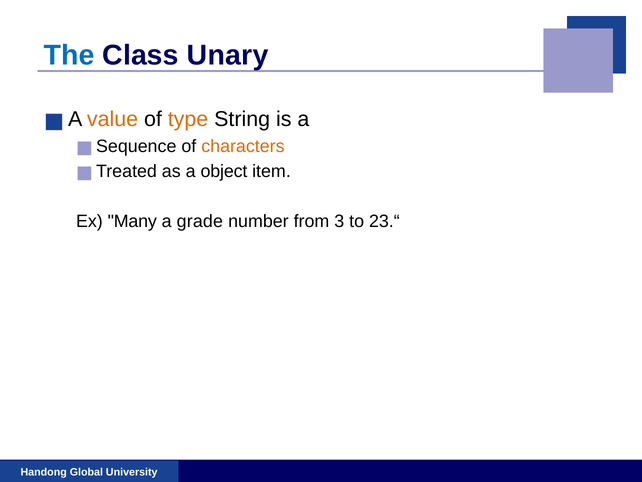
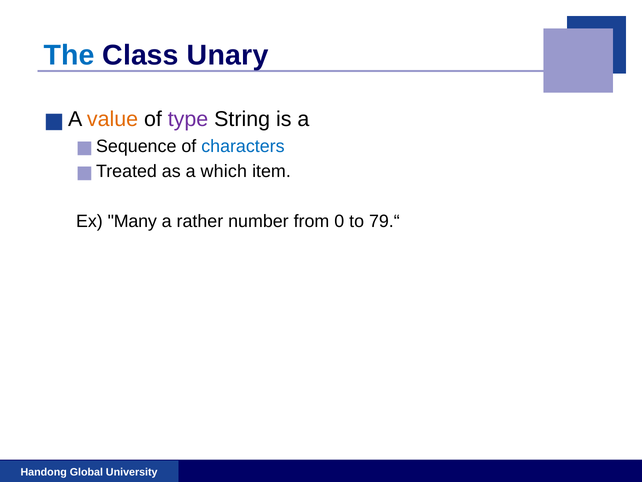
type colour: orange -> purple
characters colour: orange -> blue
object: object -> which
grade: grade -> rather
3: 3 -> 0
23.“: 23.“ -> 79.“
